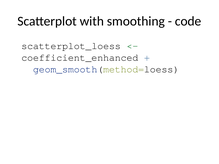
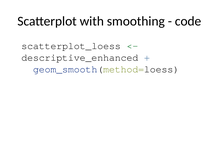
coefficient_enhanced: coefficient_enhanced -> descriptive_enhanced
